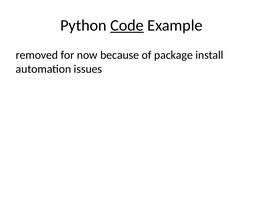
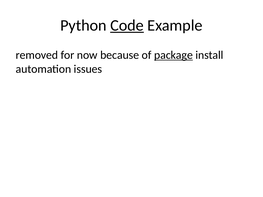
package underline: none -> present
